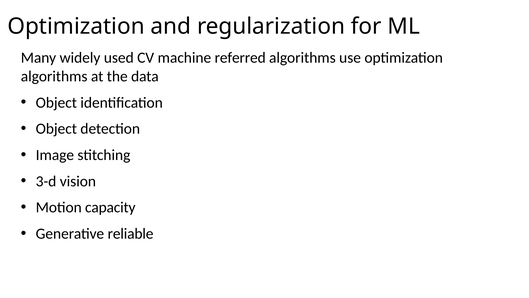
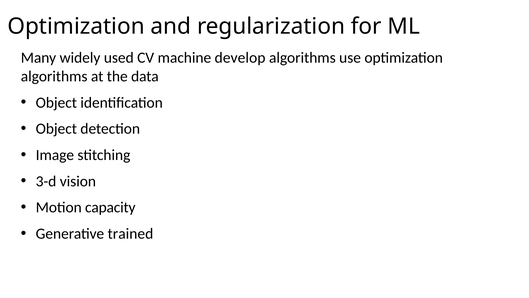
referred: referred -> develop
reliable: reliable -> trained
